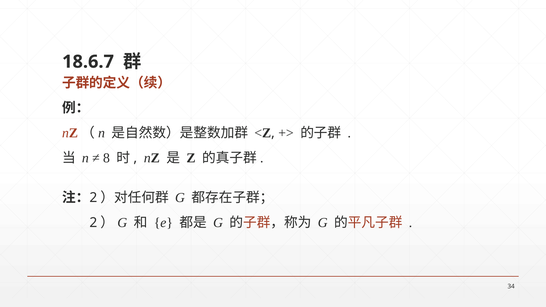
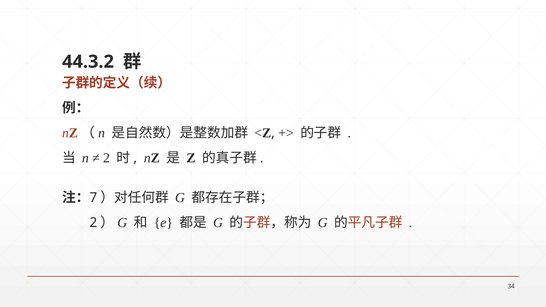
18.6.7: 18.6.7 -> 44.3.2
8 at (106, 158): 8 -> 2
2 at (93, 198): 2 -> 7
